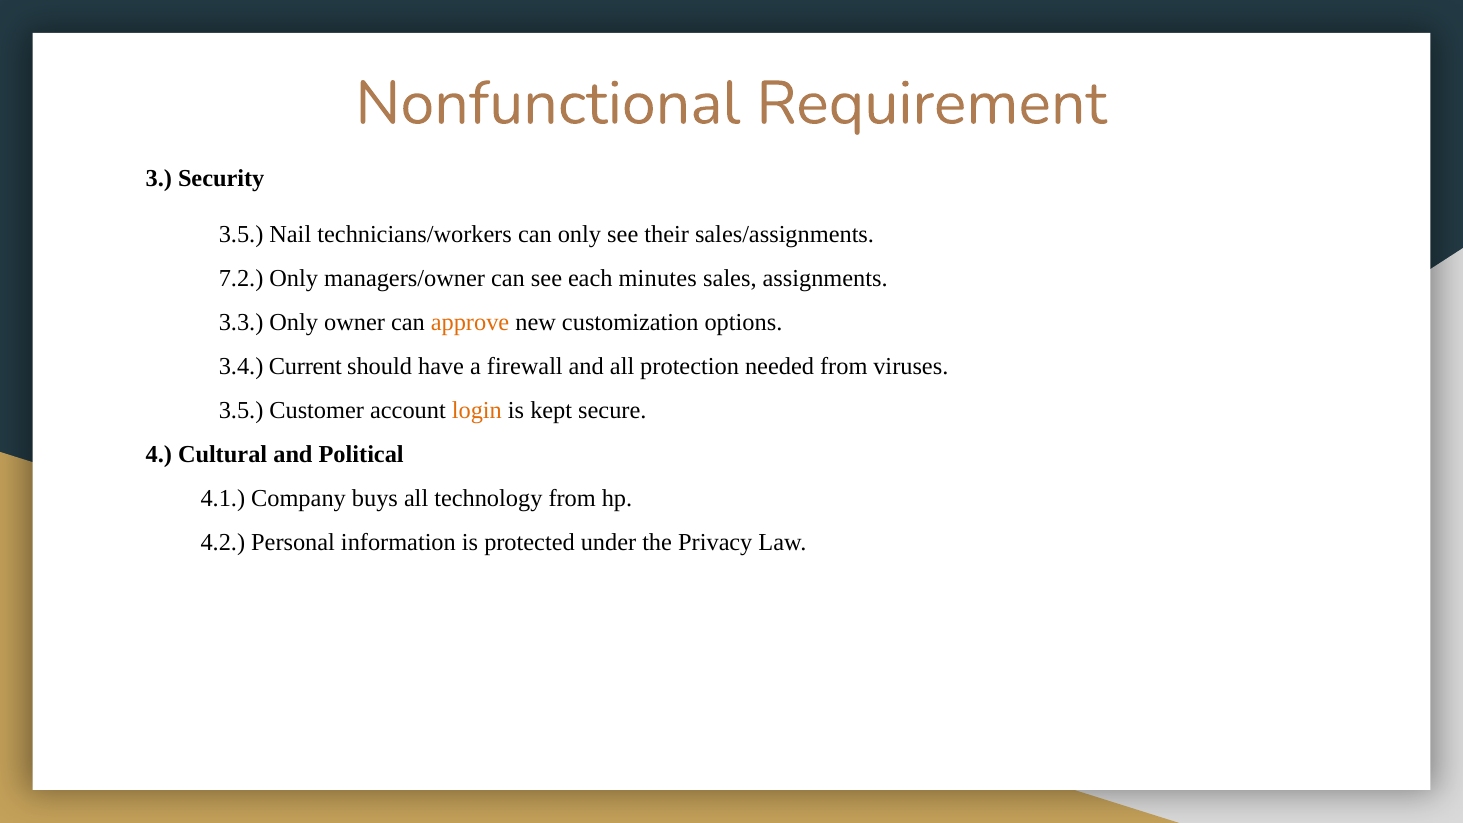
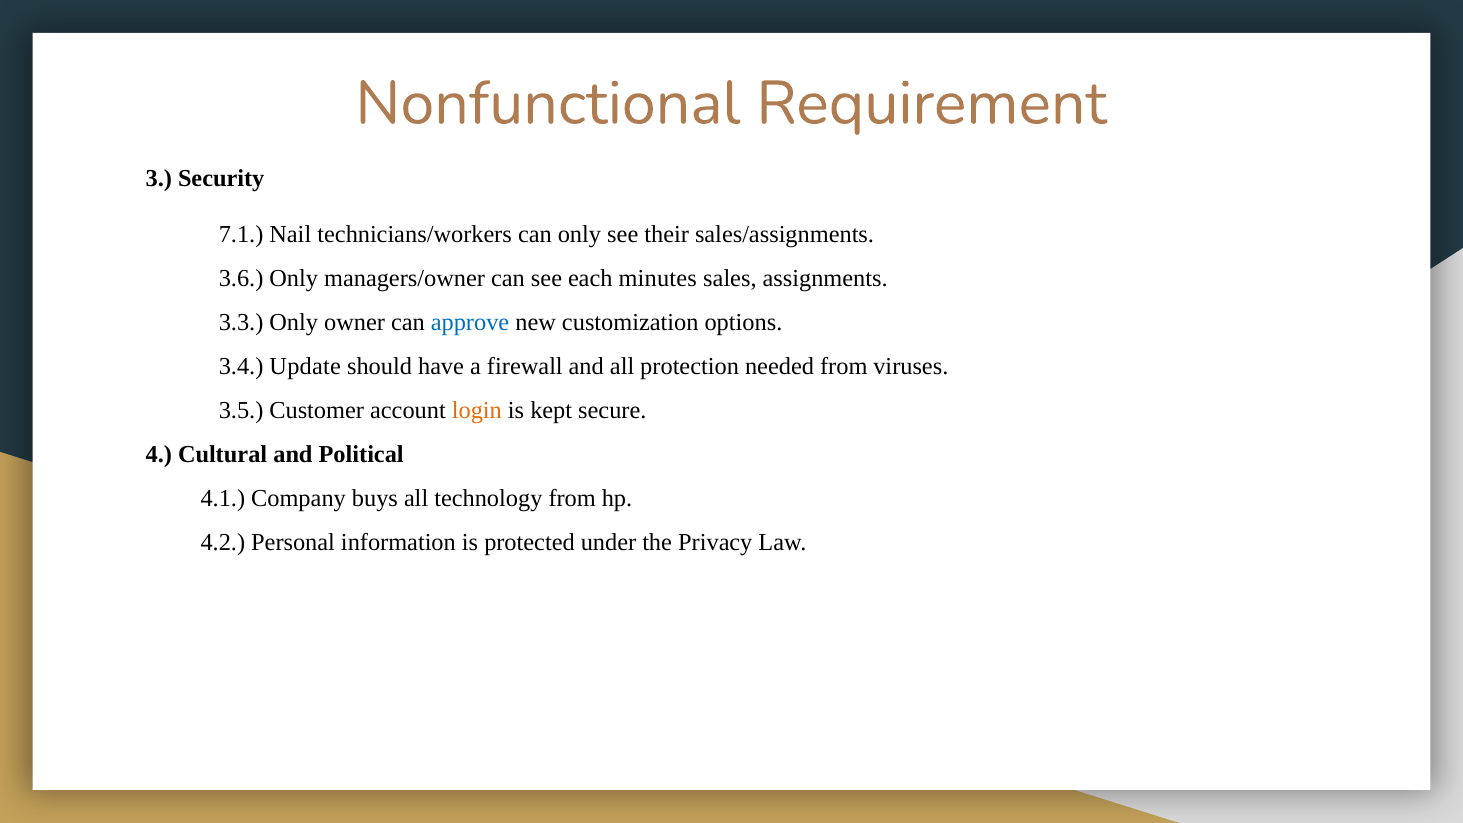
3.5 at (241, 235): 3.5 -> 7.1
7.2: 7.2 -> 3.6
approve colour: orange -> blue
Current: Current -> Update
